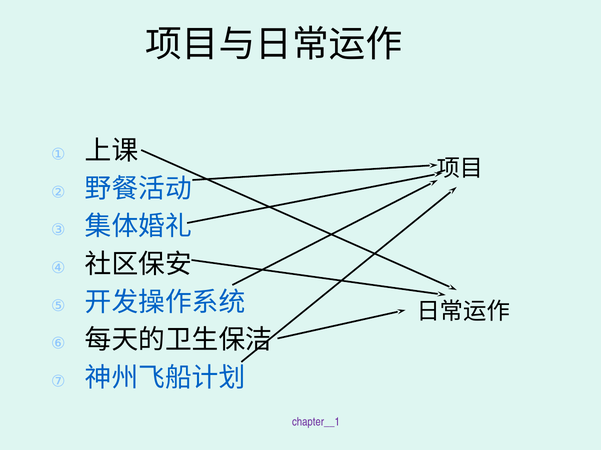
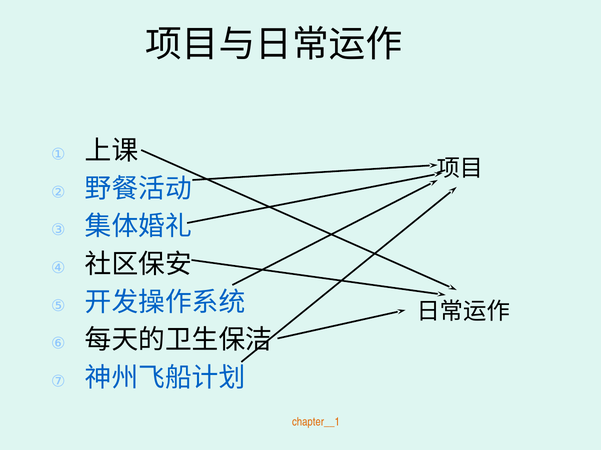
chapter__1 colour: purple -> orange
